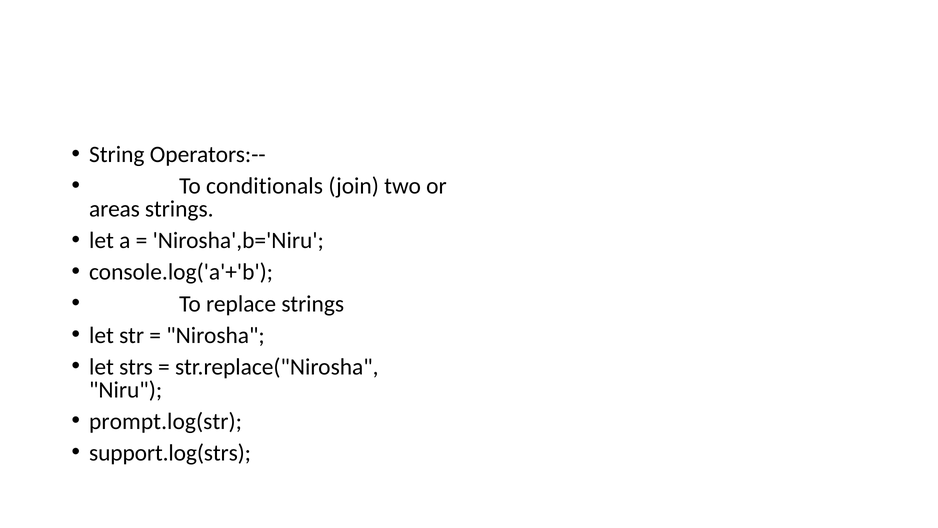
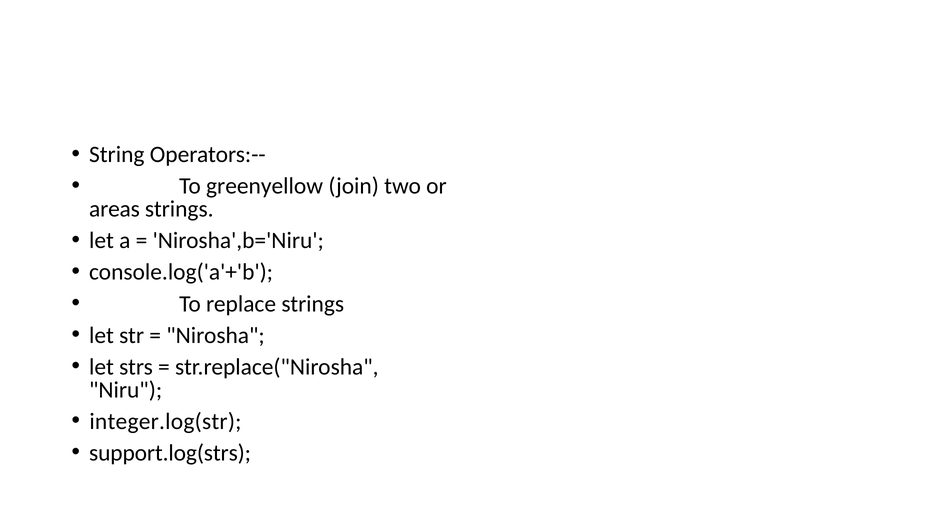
conditionals: conditionals -> greenyellow
prompt.log(str: prompt.log(str -> integer.log(str
